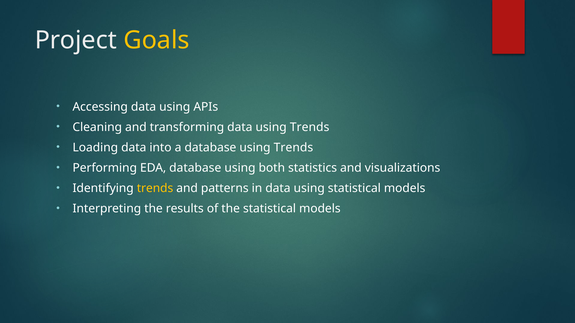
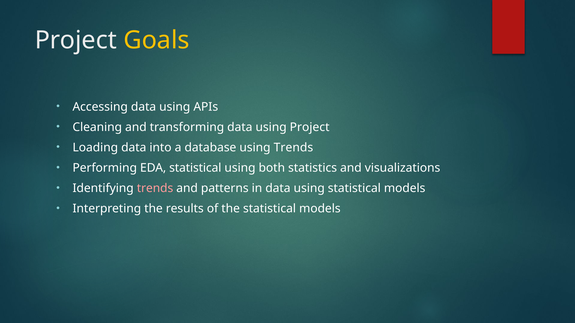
data using Trends: Trends -> Project
EDA database: database -> statistical
trends at (155, 189) colour: yellow -> pink
